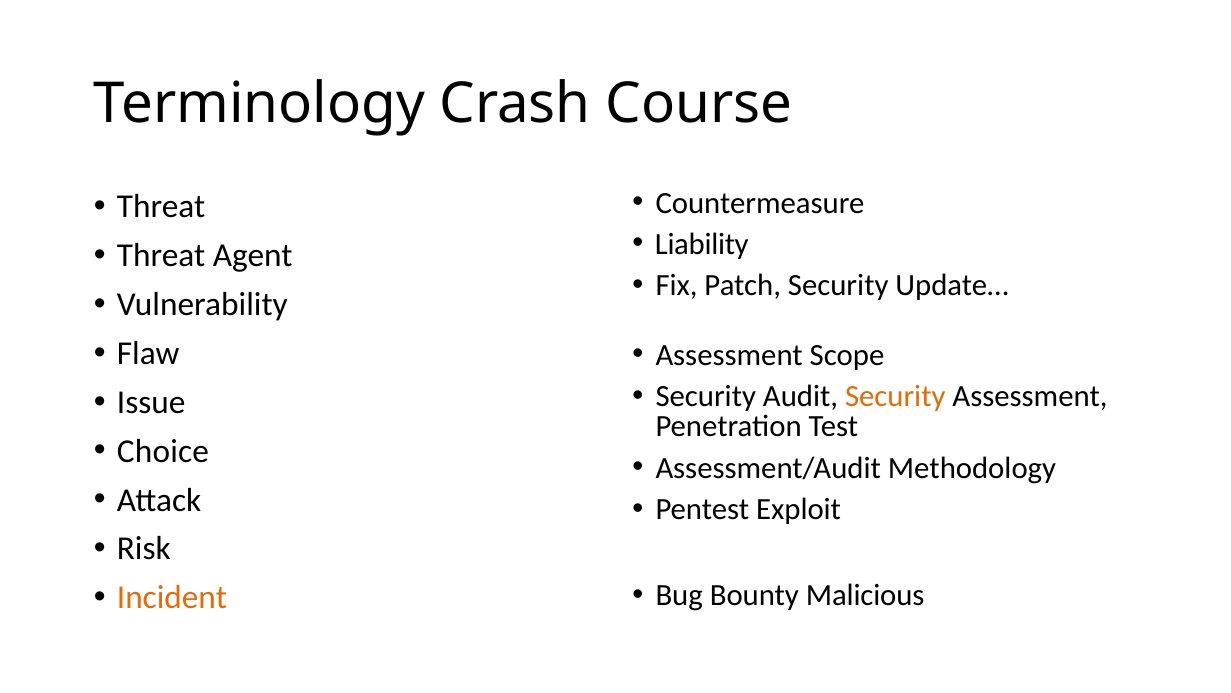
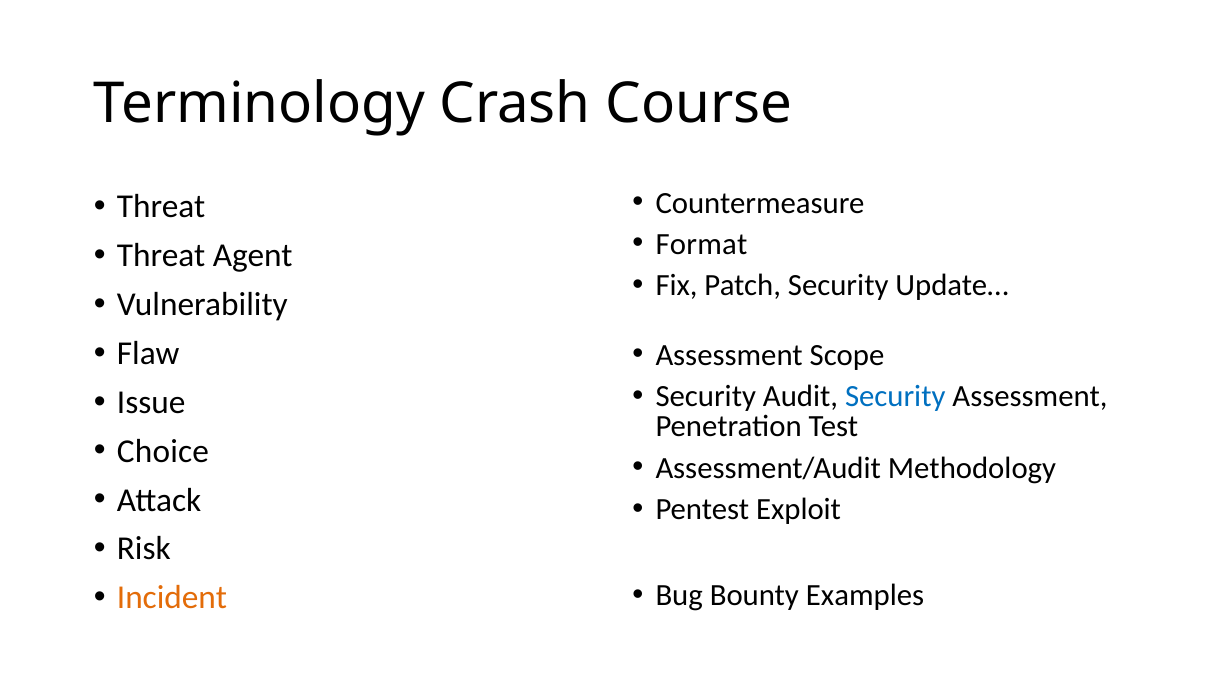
Liability: Liability -> Format
Security at (895, 396) colour: orange -> blue
Malicious: Malicious -> Examples
